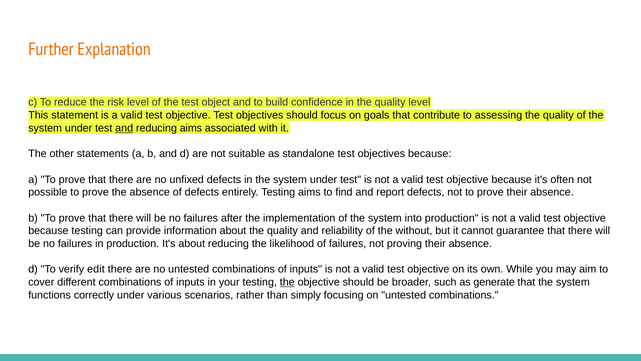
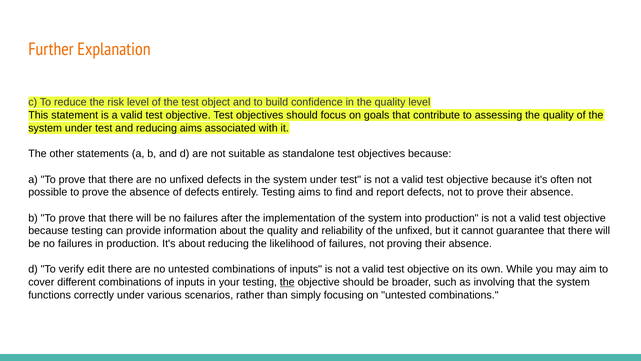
and at (124, 128) underline: present -> none
the without: without -> unfixed
generate: generate -> involving
